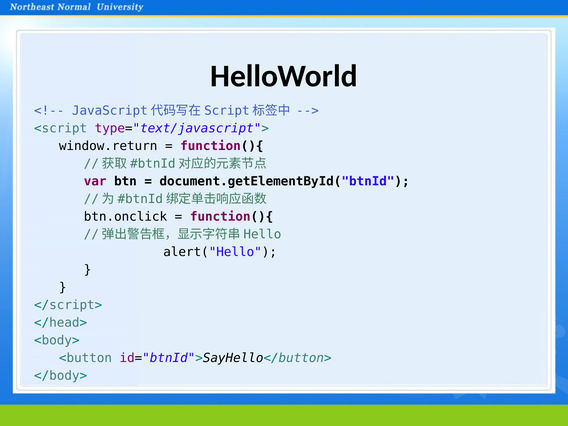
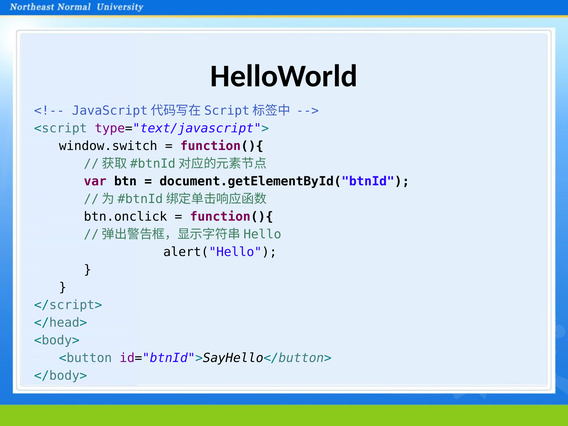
window.return: window.return -> window.switch
